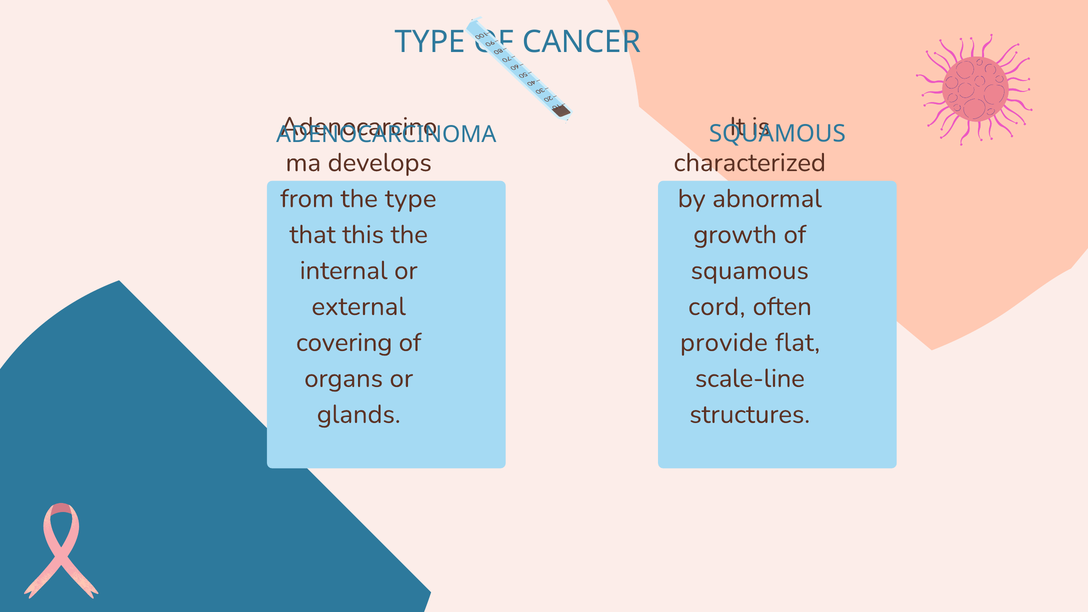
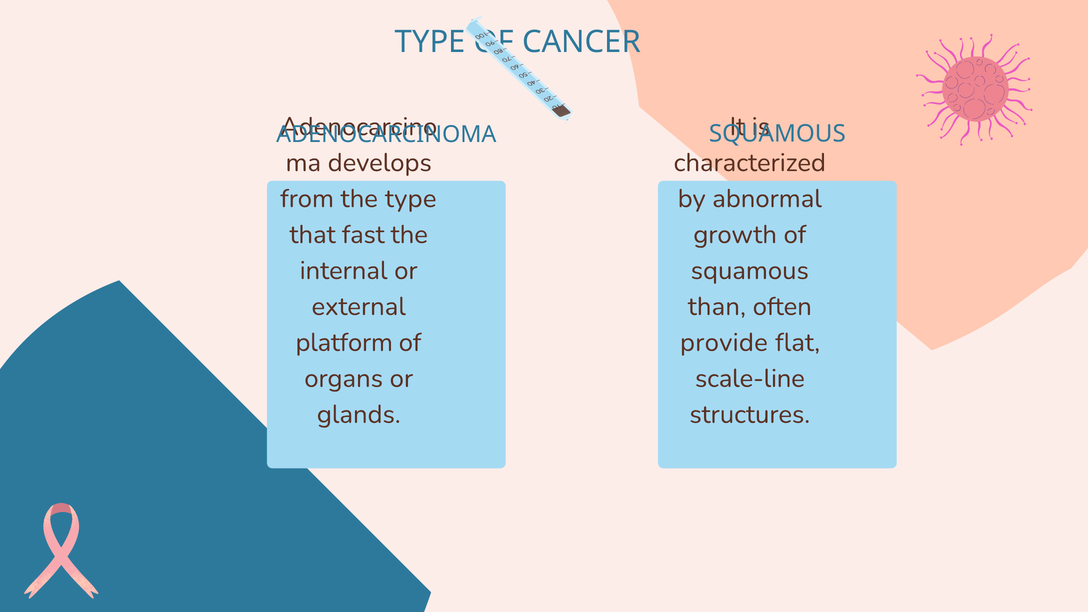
this: this -> fast
cord: cord -> than
covering: covering -> platform
